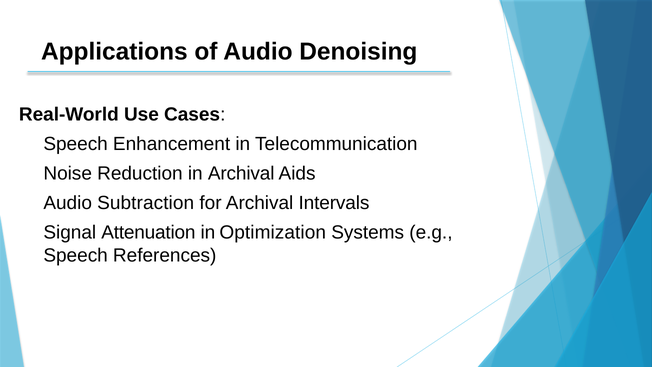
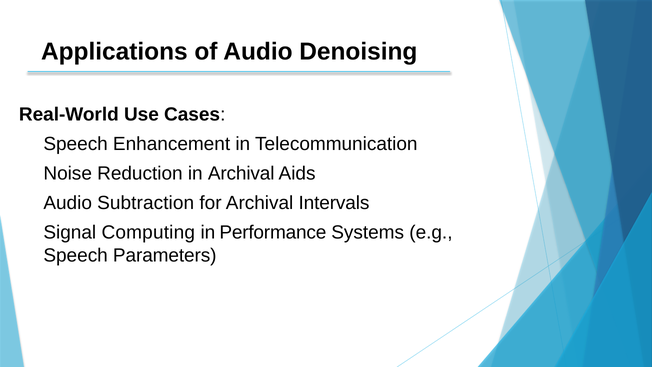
Attenuation: Attenuation -> Computing
Optimization: Optimization -> Performance
References: References -> Parameters
